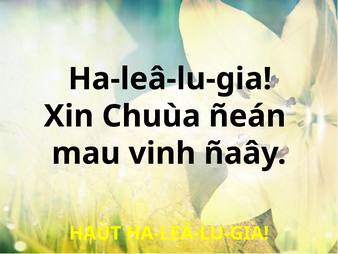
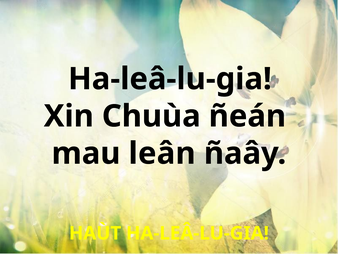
vinh: vinh -> leân
